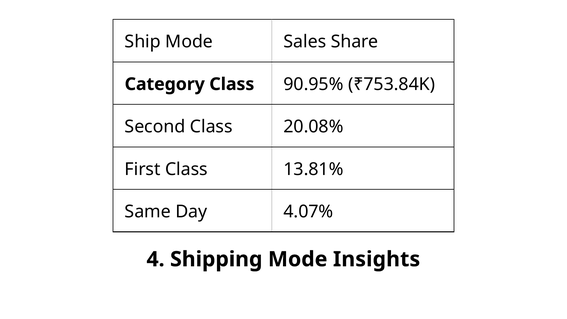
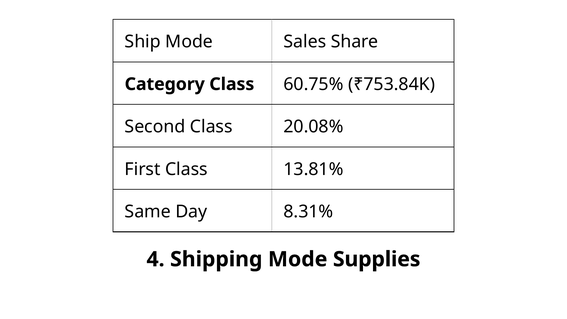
90.95%: 90.95% -> 60.75%
4.07%: 4.07% -> 8.31%
Insights: Insights -> Supplies
